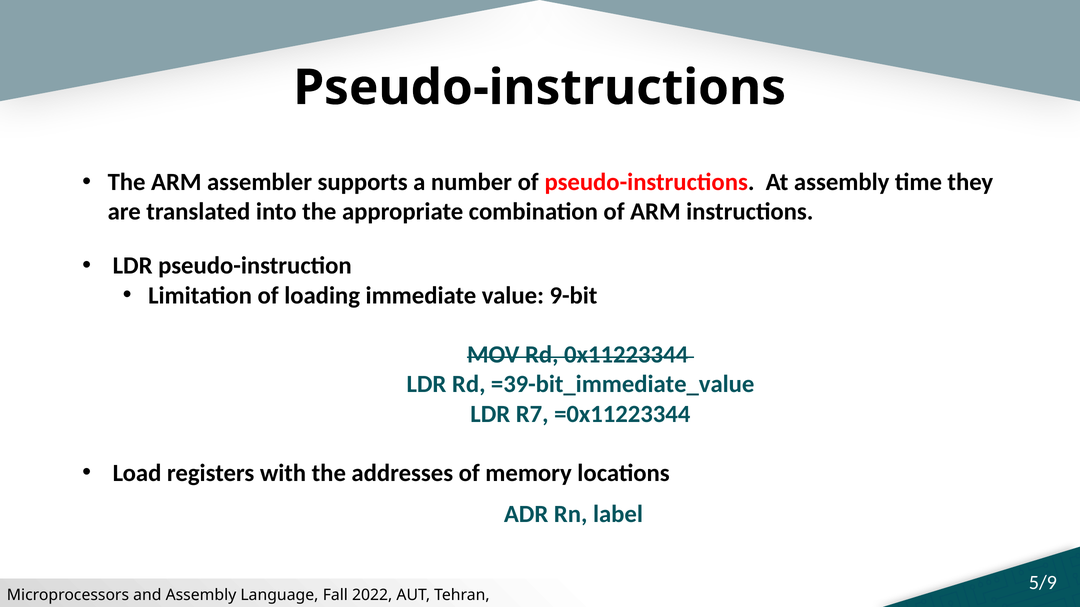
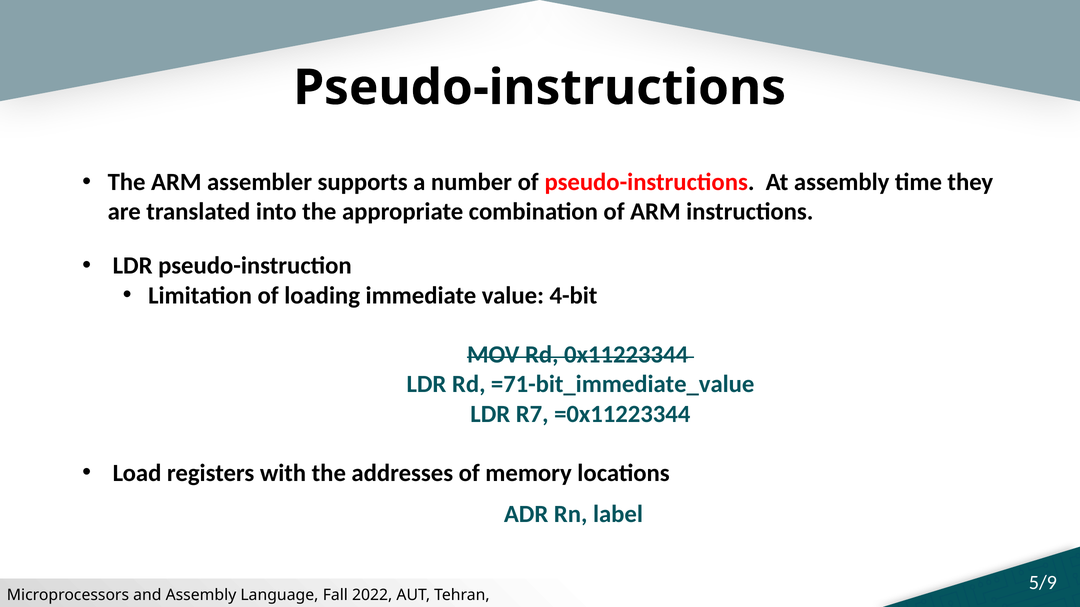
9-bit: 9-bit -> 4-bit
=39-bit_immediate_value: =39-bit_immediate_value -> =71-bit_immediate_value
